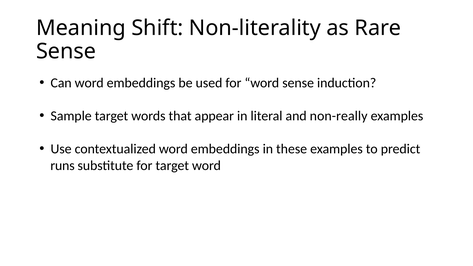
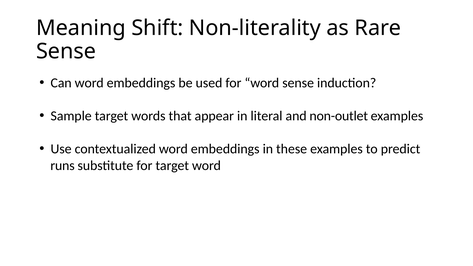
non-really: non-really -> non-outlet
